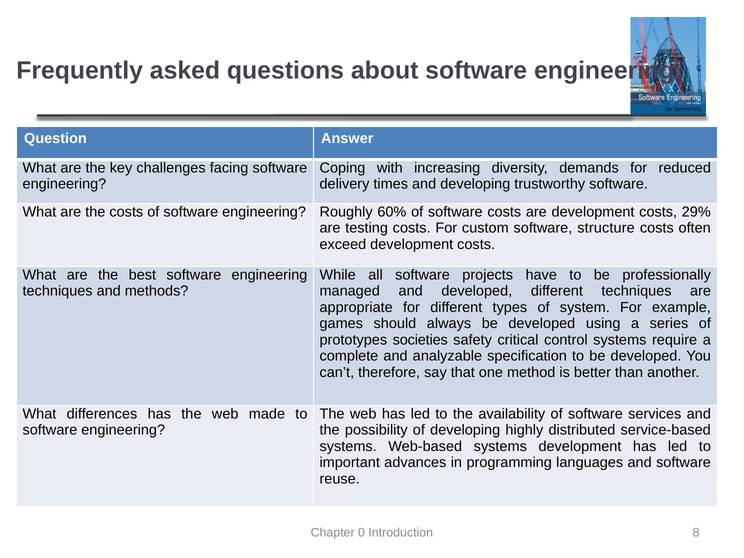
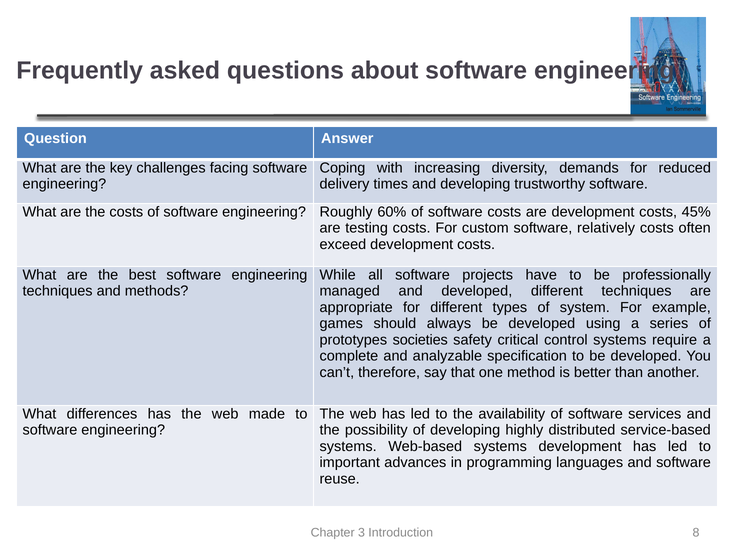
29%: 29% -> 45%
structure: structure -> relatively
0: 0 -> 3
